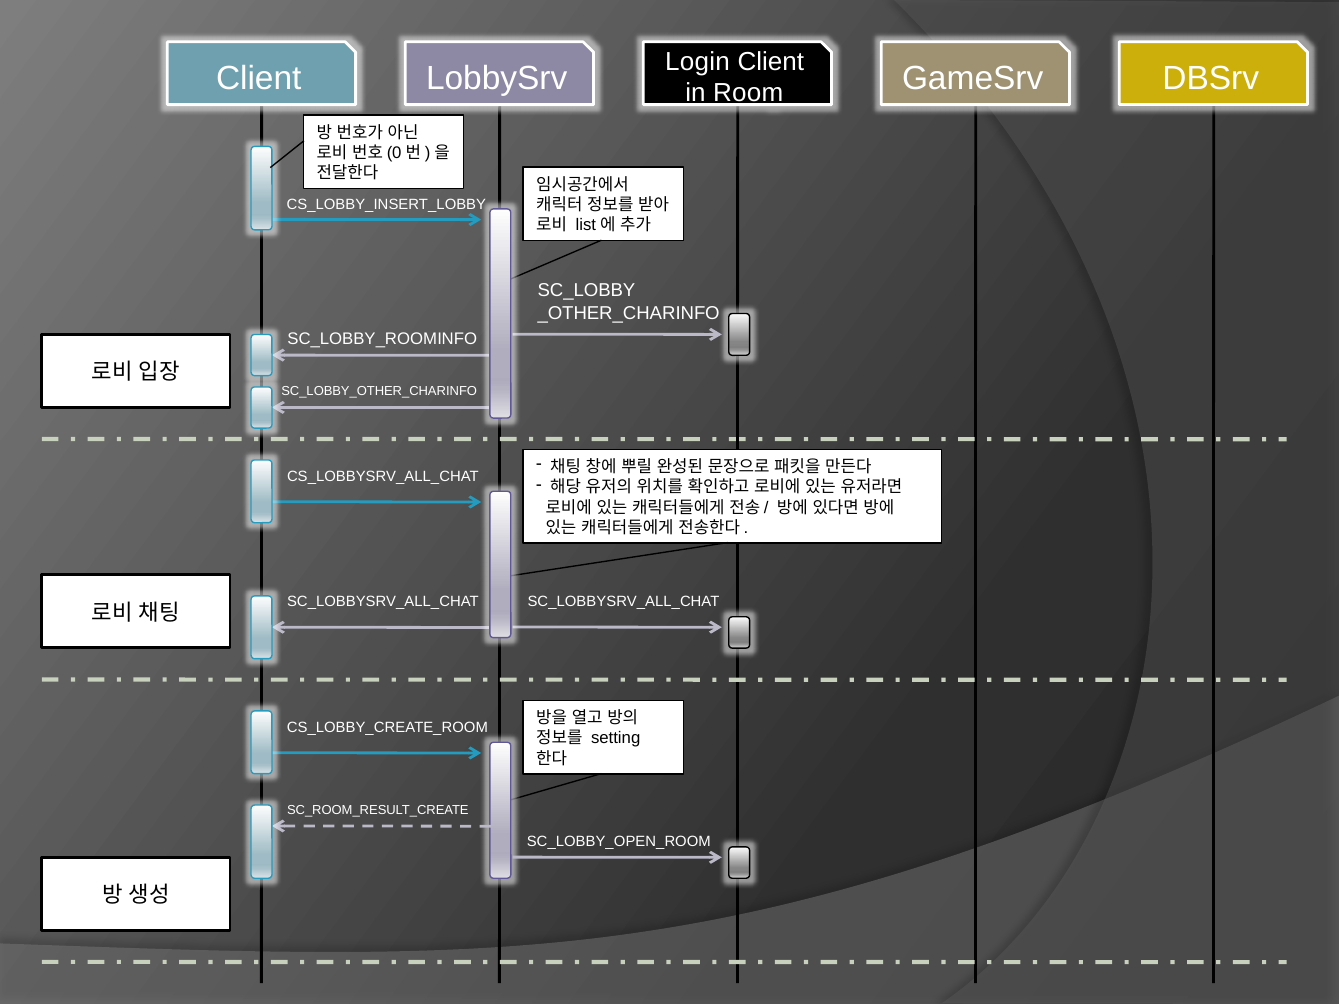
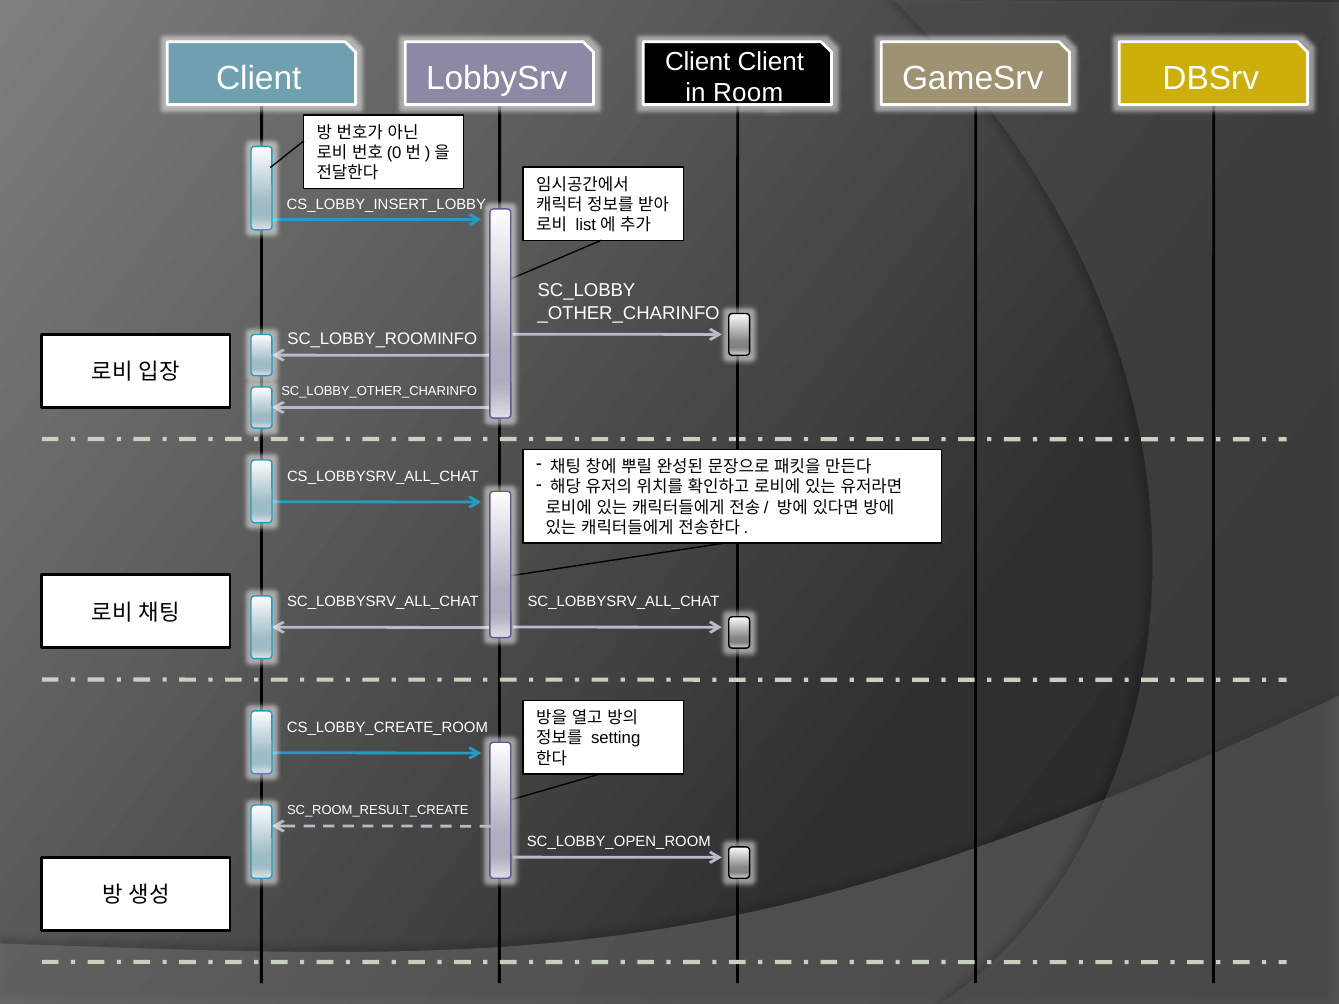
Login at (698, 62): Login -> Client
